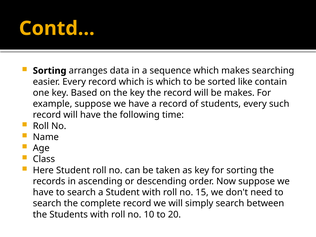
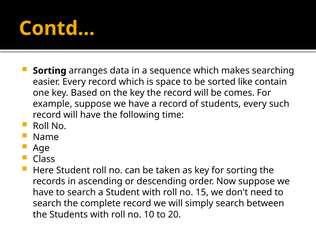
is which: which -> space
be makes: makes -> comes
